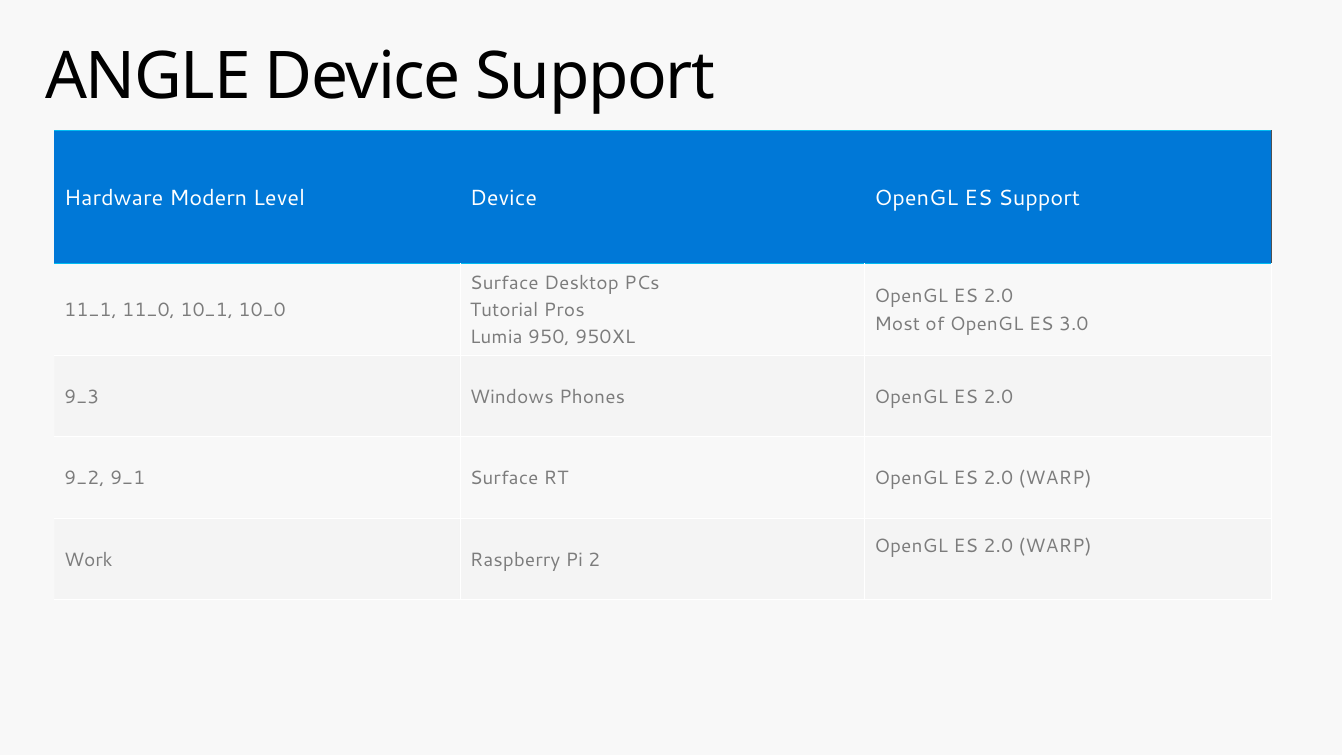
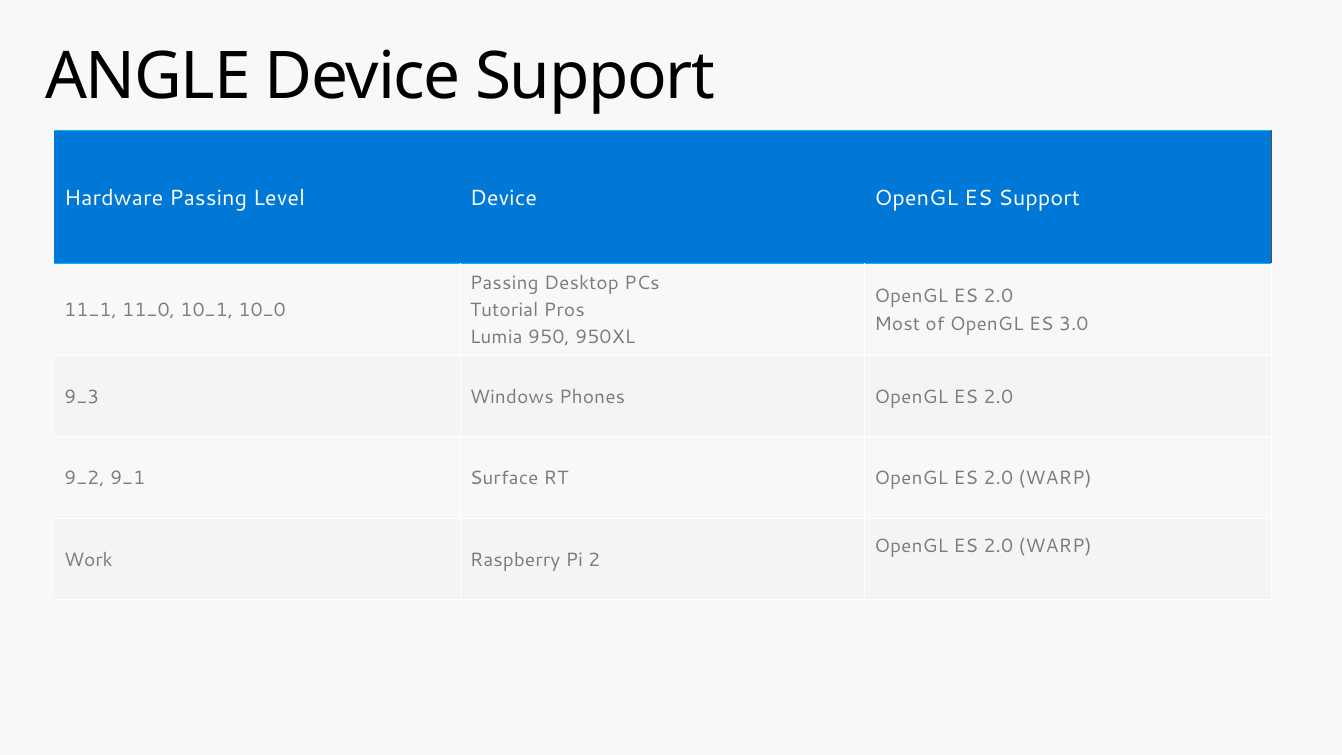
Hardware Modern: Modern -> Passing
Surface at (504, 283): Surface -> Passing
